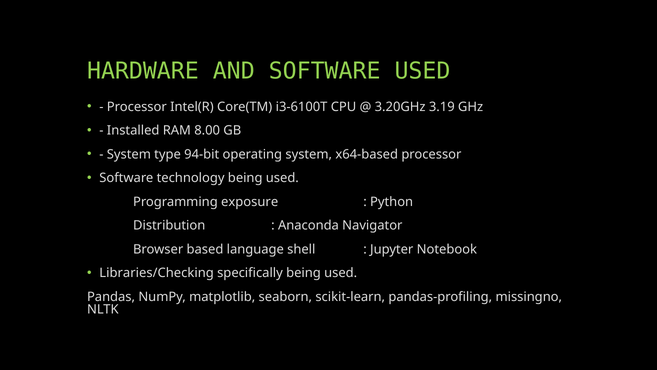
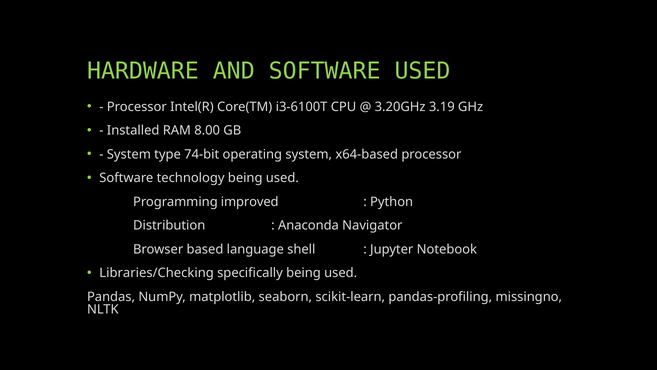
94-bit: 94-bit -> 74-bit
exposure: exposure -> improved
